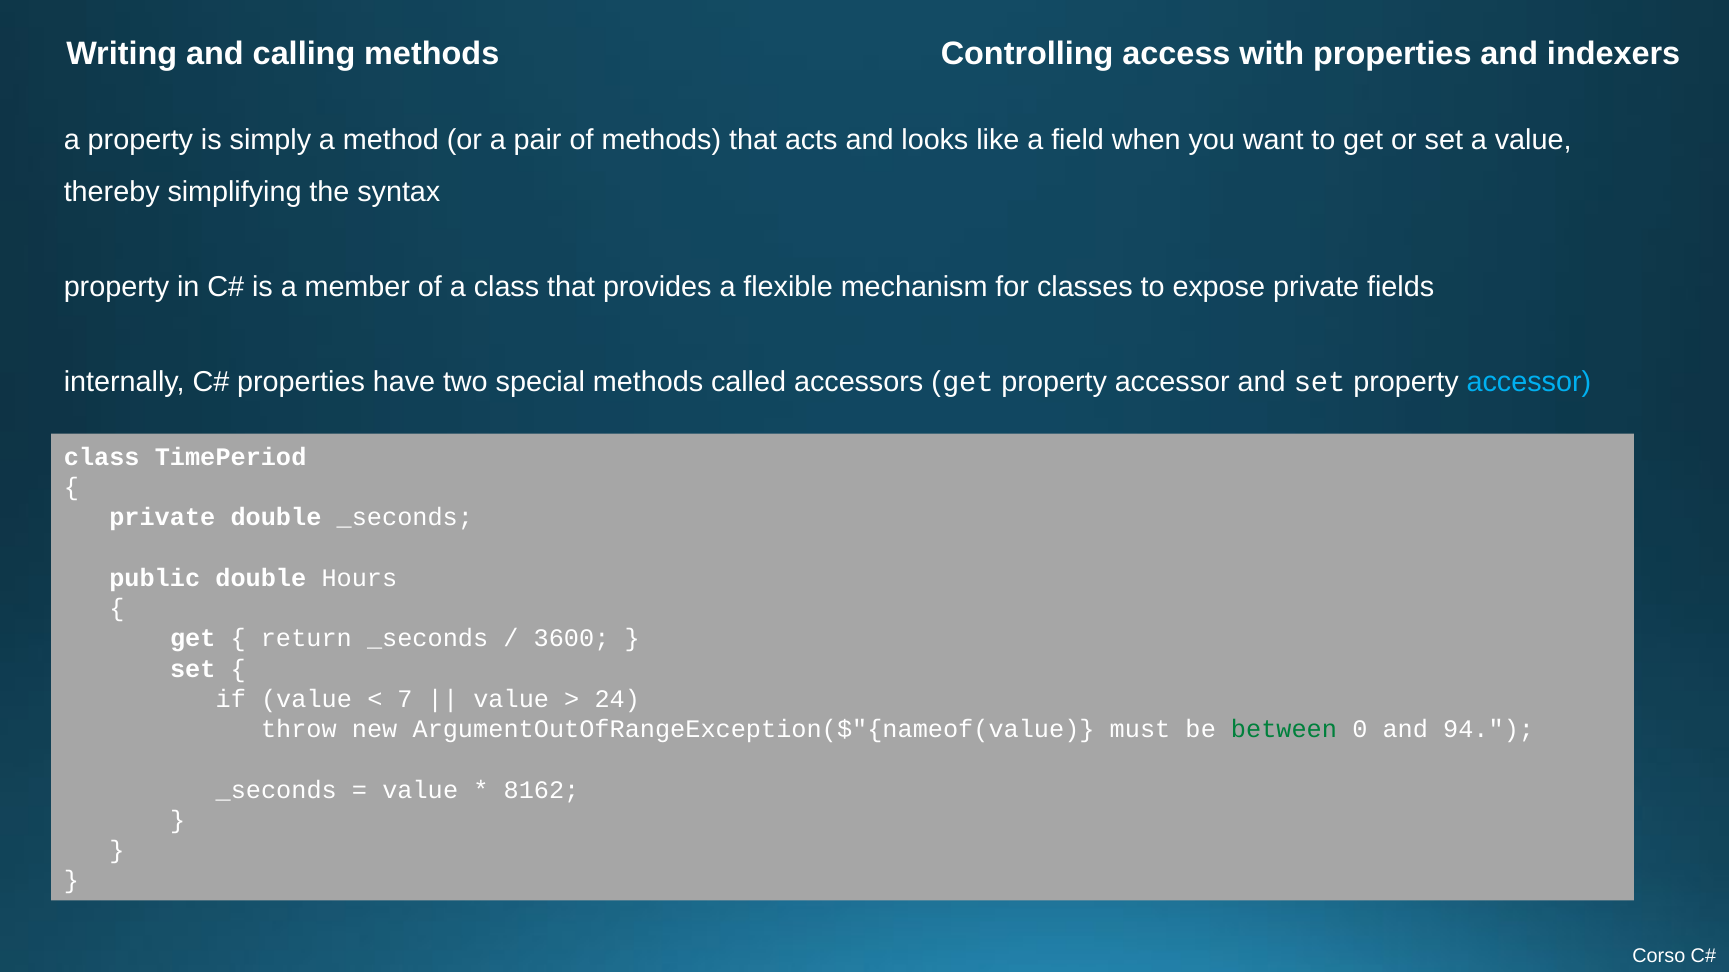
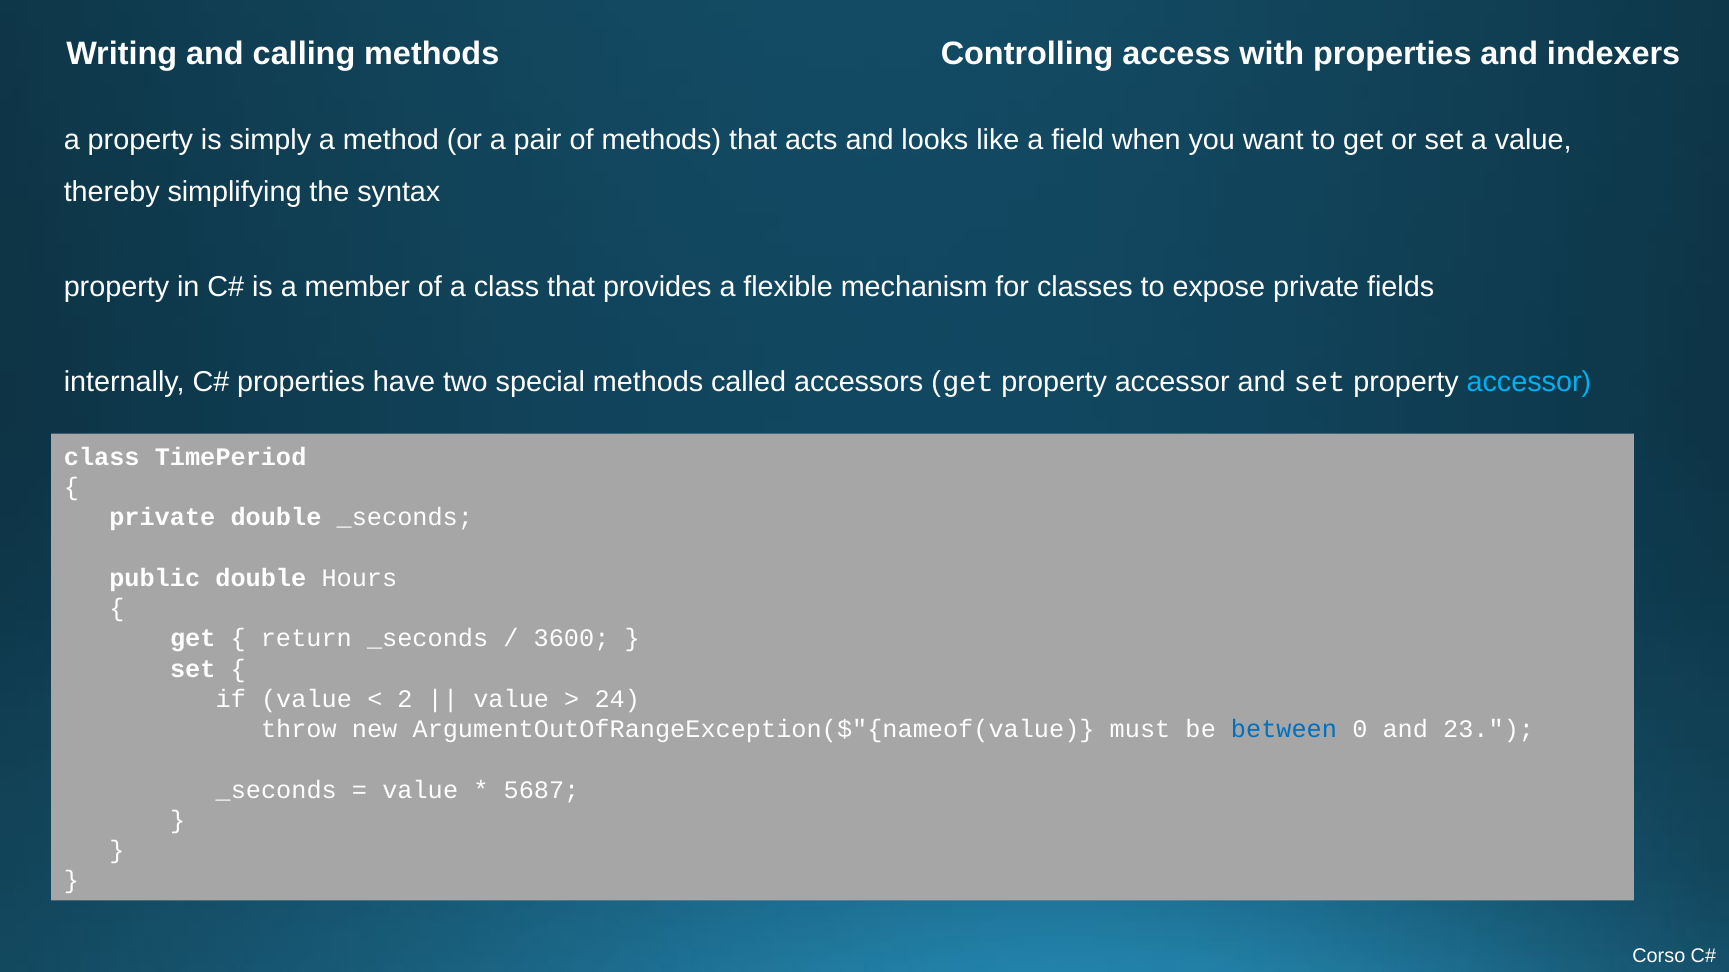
7: 7 -> 2
between colour: green -> blue
94: 94 -> 23
8162: 8162 -> 5687
